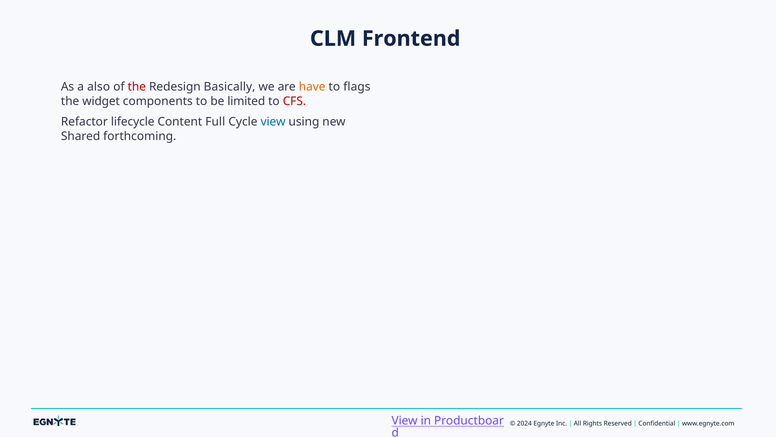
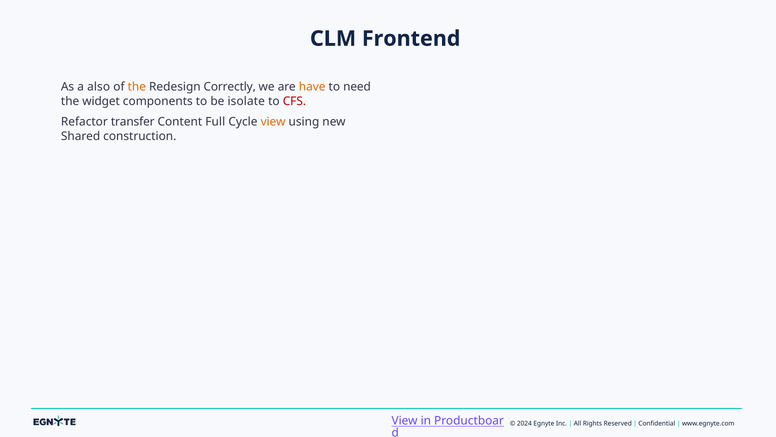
the at (137, 87) colour: red -> orange
Basically: Basically -> Correctly
flags: flags -> need
limited: limited -> isolate
lifecycle: lifecycle -> transfer
view at (273, 122) colour: blue -> orange
forthcoming: forthcoming -> construction
